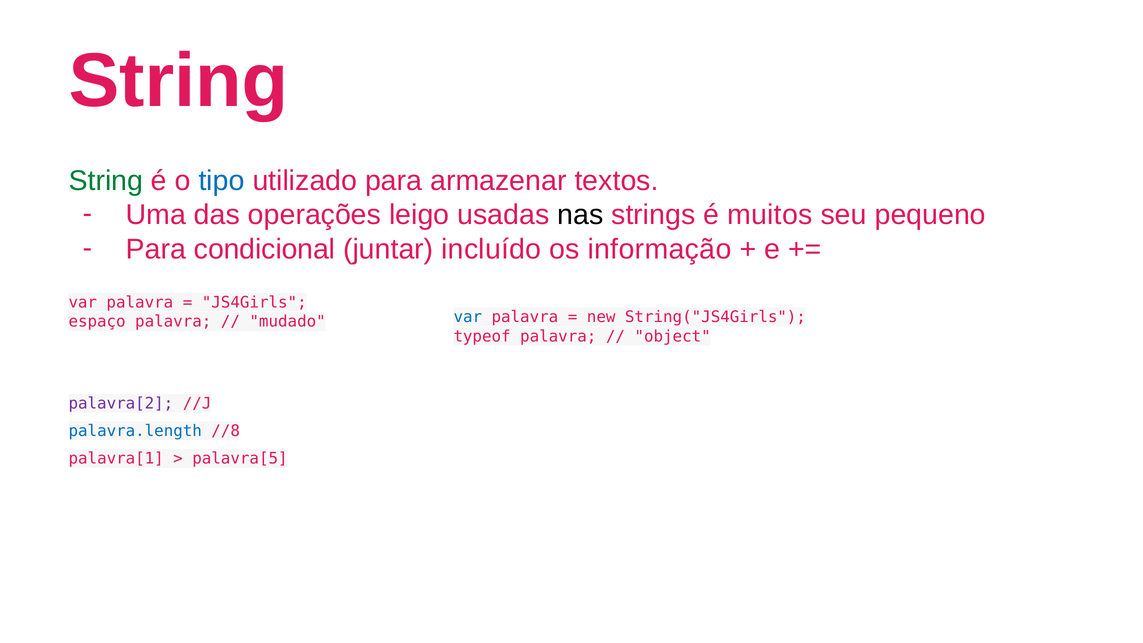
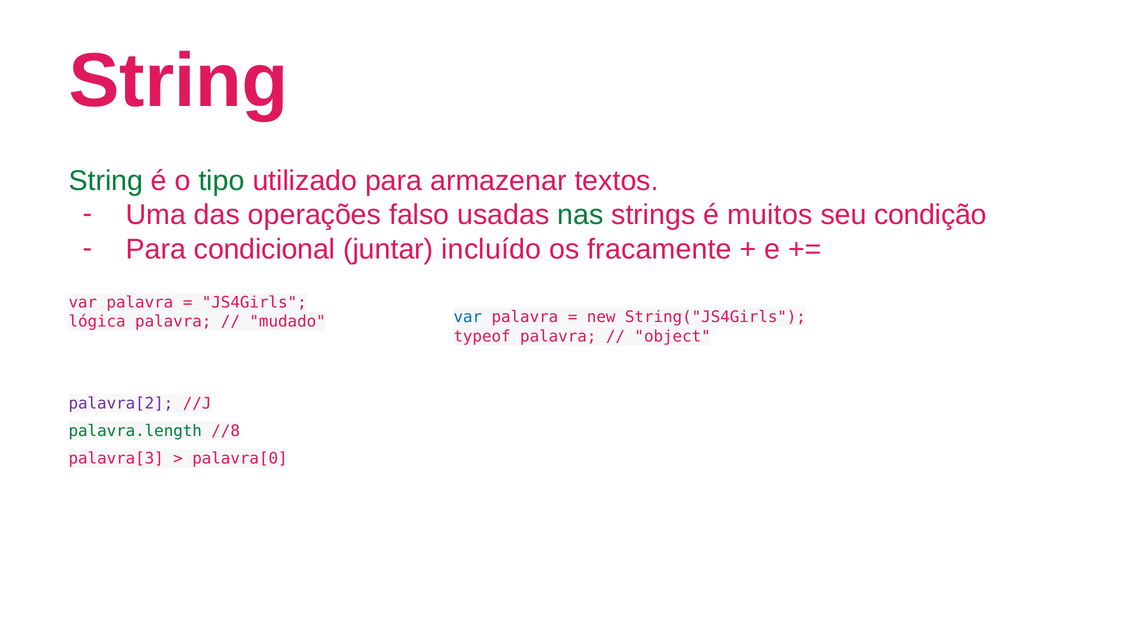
tipo colour: blue -> green
leigo: leigo -> falso
nas colour: black -> green
pequeno: pequeno -> condição
informação: informação -> fracamente
espaço: espaço -> lógica
palavra.length colour: blue -> green
palavra[1: palavra[1 -> palavra[3
palavra[5: palavra[5 -> palavra[0
